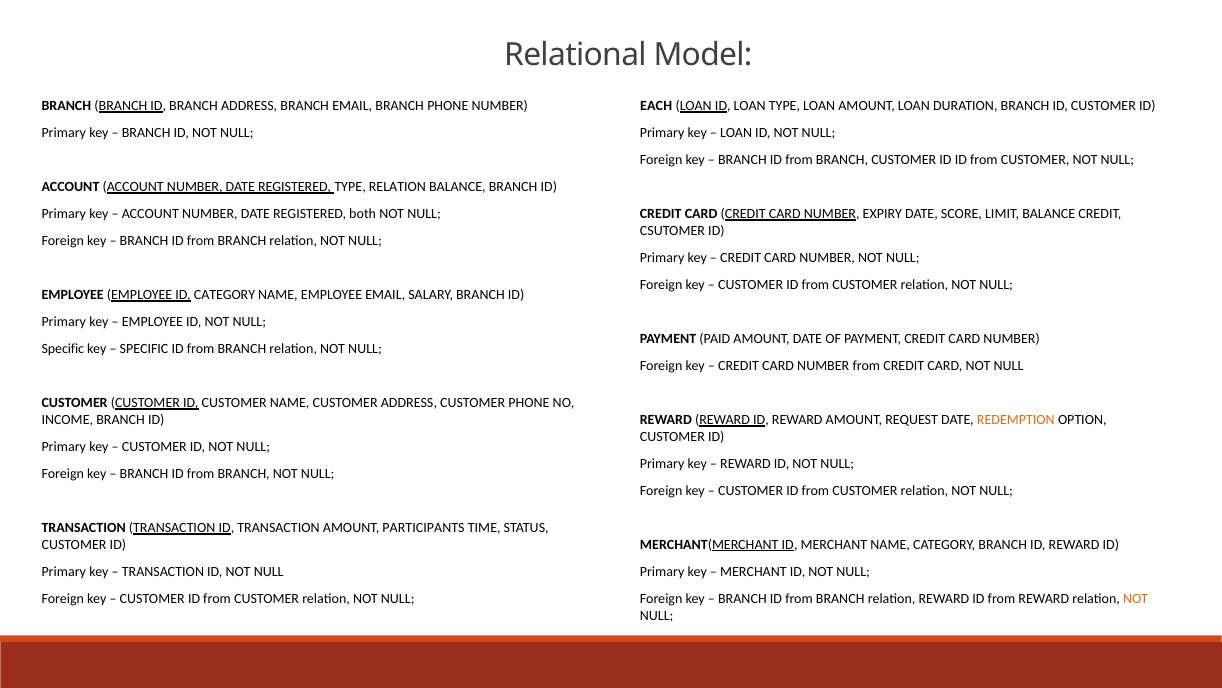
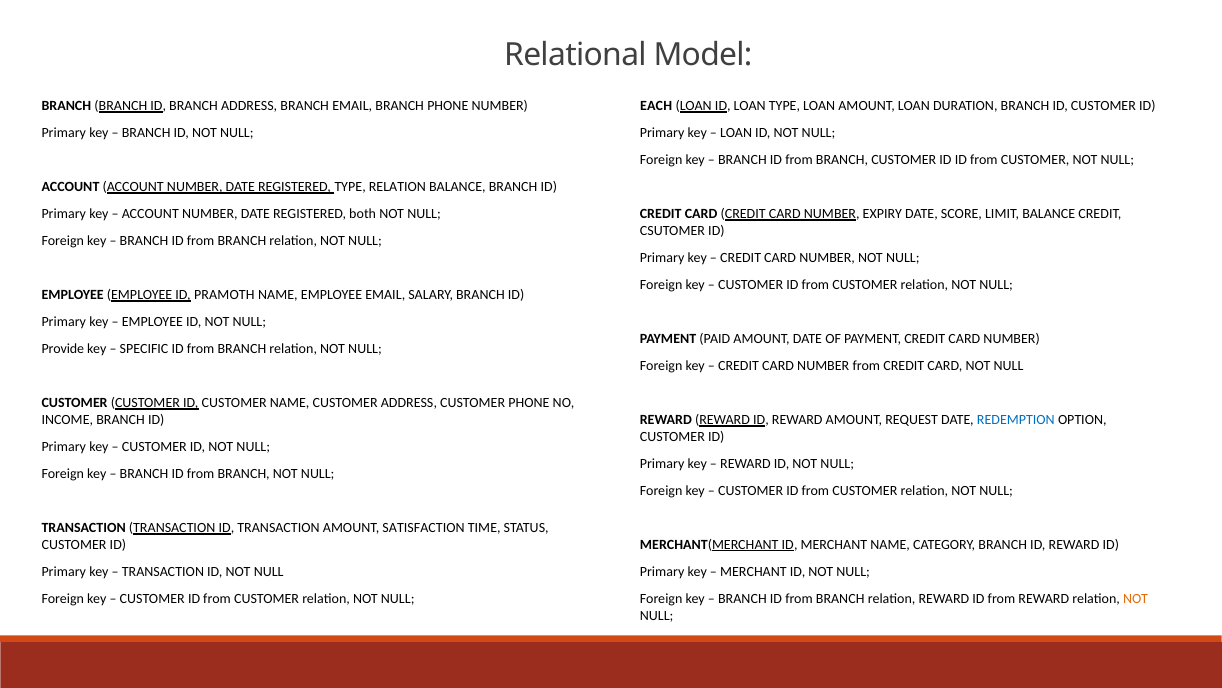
ID CATEGORY: CATEGORY -> PRAMOTH
Specific at (63, 349): Specific -> Provide
REDEMPTION colour: orange -> blue
PARTICIPANTS: PARTICIPANTS -> SATISFACTION
